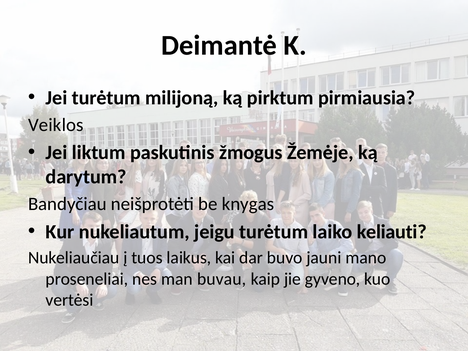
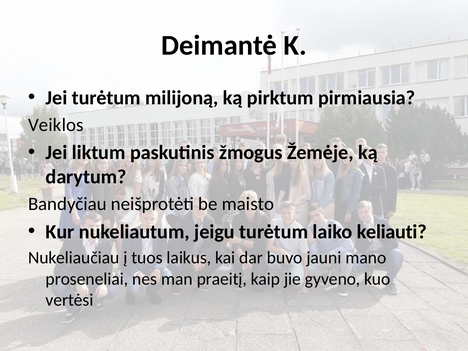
knygas: knygas -> maisto
buvau: buvau -> praeitį
